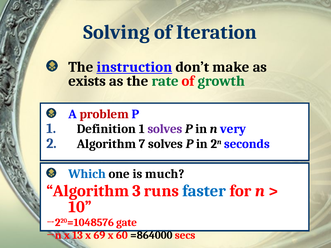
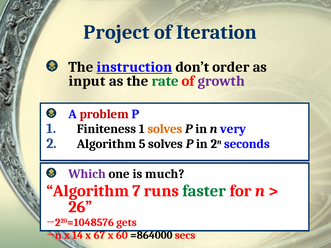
Solving: Solving -> Project
make: make -> order
exists: exists -> input
growth colour: green -> purple
Definition: Definition -> Finiteness
solves at (165, 129) colour: purple -> orange
7: 7 -> 5
Which colour: blue -> purple
3: 3 -> 7
faster colour: blue -> green
10: 10 -> 26
gate: gate -> gets
13: 13 -> 14
69: 69 -> 67
